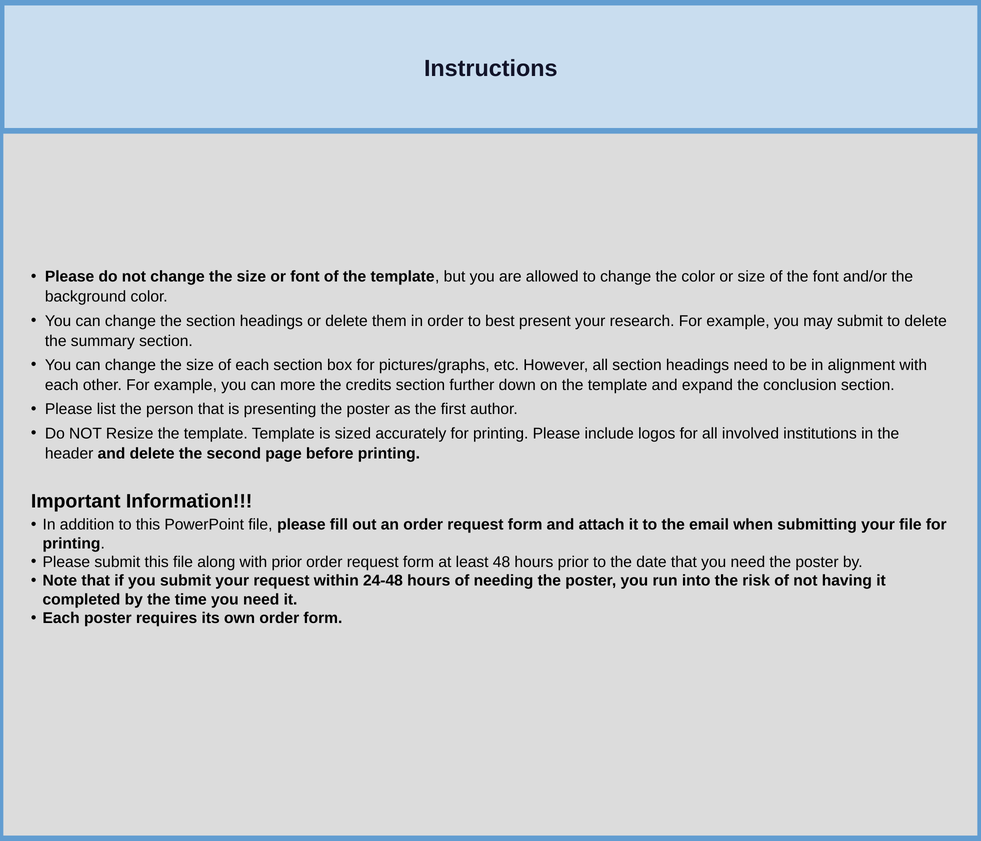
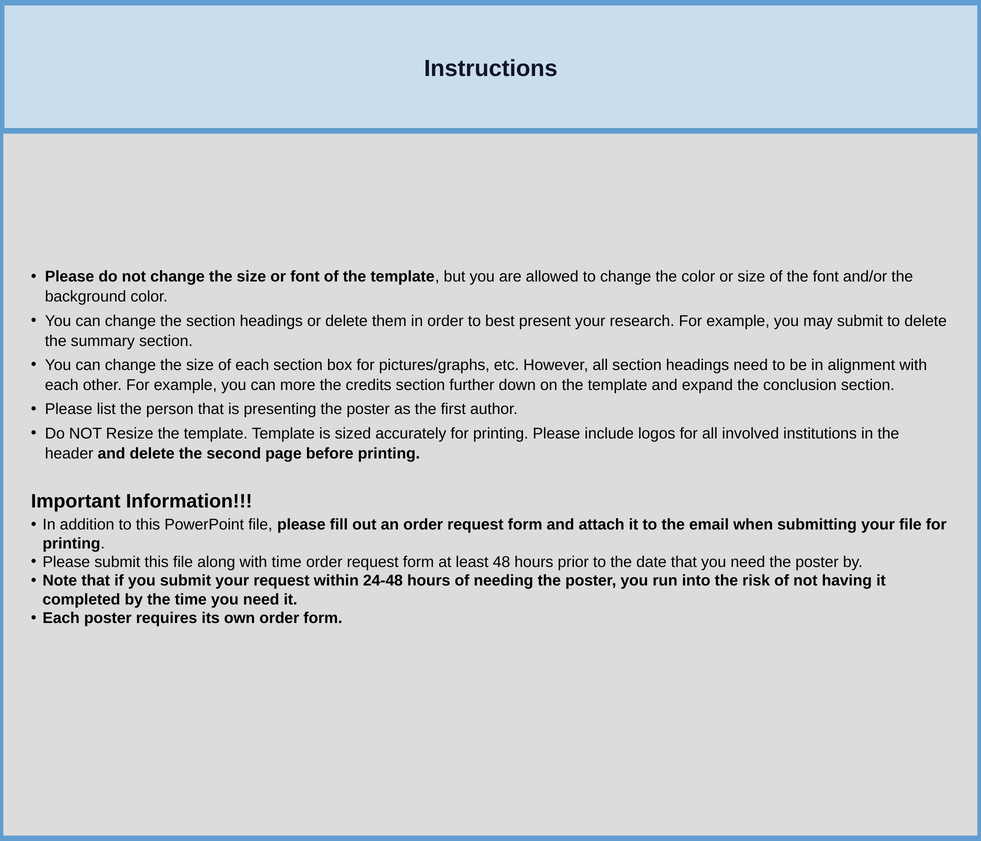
with prior: prior -> time
